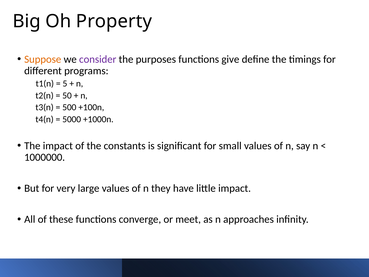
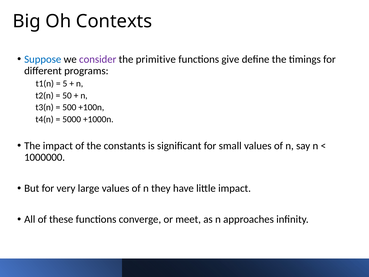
Property: Property -> Contexts
Suppose colour: orange -> blue
purposes: purposes -> primitive
